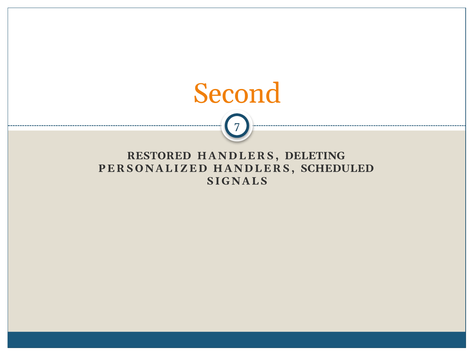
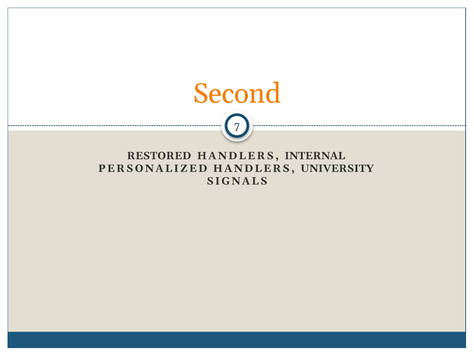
DELETING: DELETING -> INTERNAL
SCHEDULED: SCHEDULED -> UNIVERSITY
